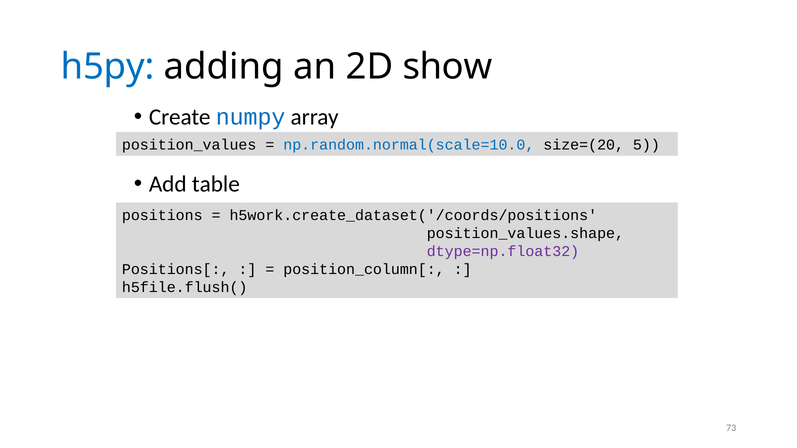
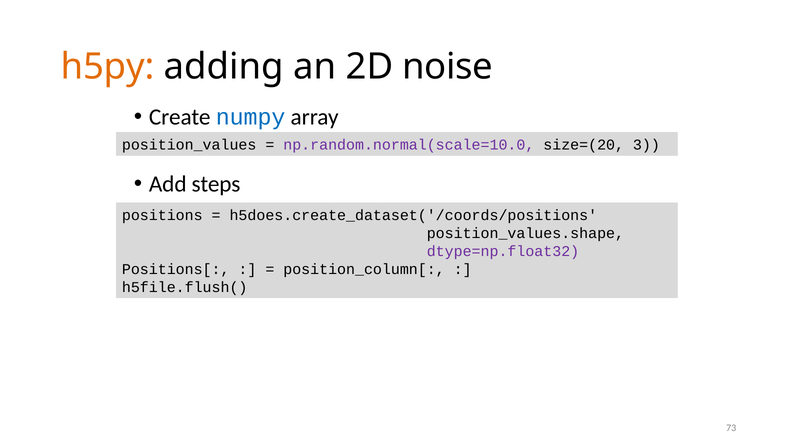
h5py colour: blue -> orange
show: show -> noise
np.random.normal(scale=10.0 colour: blue -> purple
5: 5 -> 3
table: table -> steps
h5work.create_dataset('/coords/positions: h5work.create_dataset('/coords/positions -> h5does.create_dataset('/coords/positions
